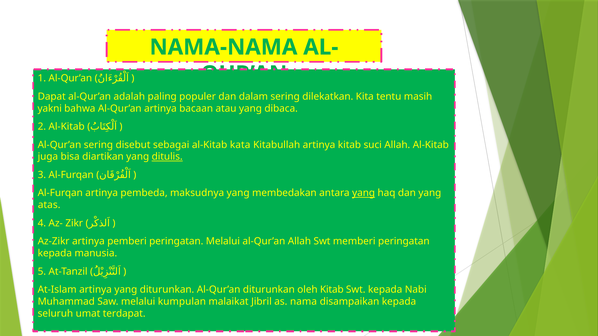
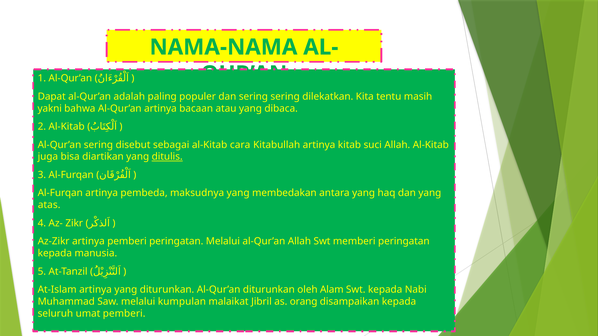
dan dalam: dalam -> sering
kata: kata -> cara
yang at (364, 193) underline: present -> none
oleh Kitab: Kitab -> Alam
nama: nama -> orang
umat terdapat: terdapat -> pemberi
